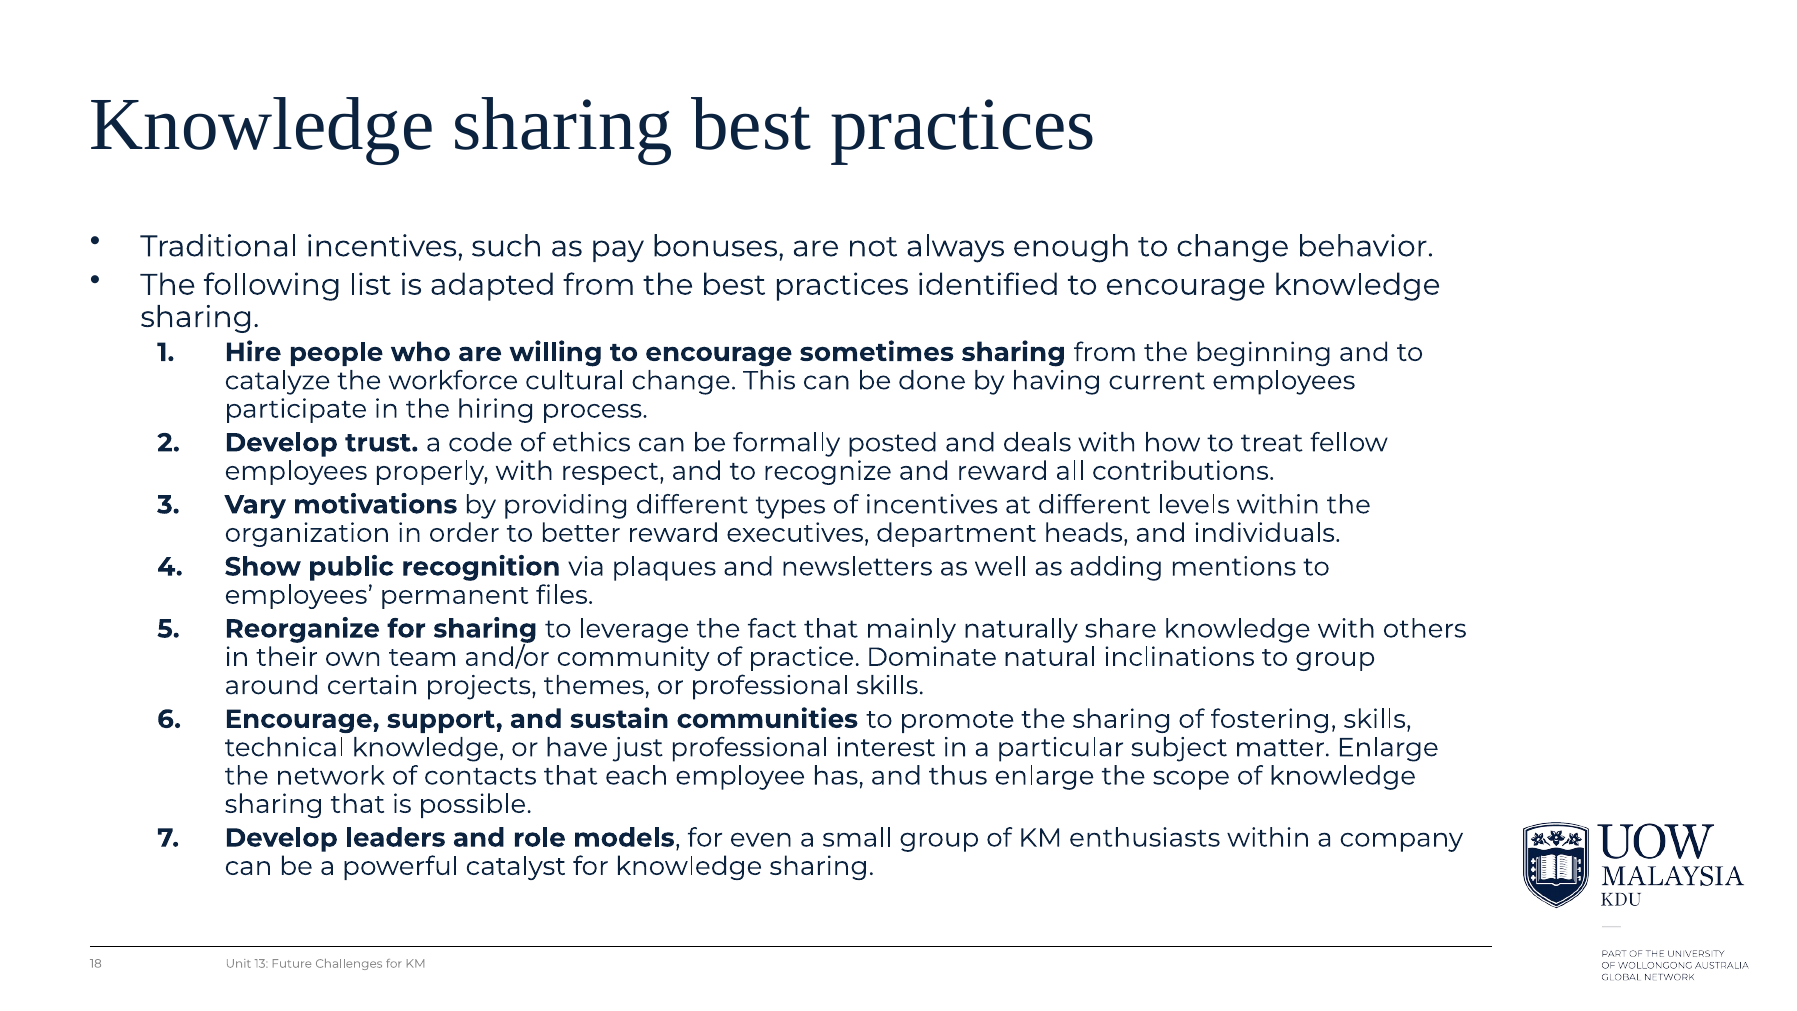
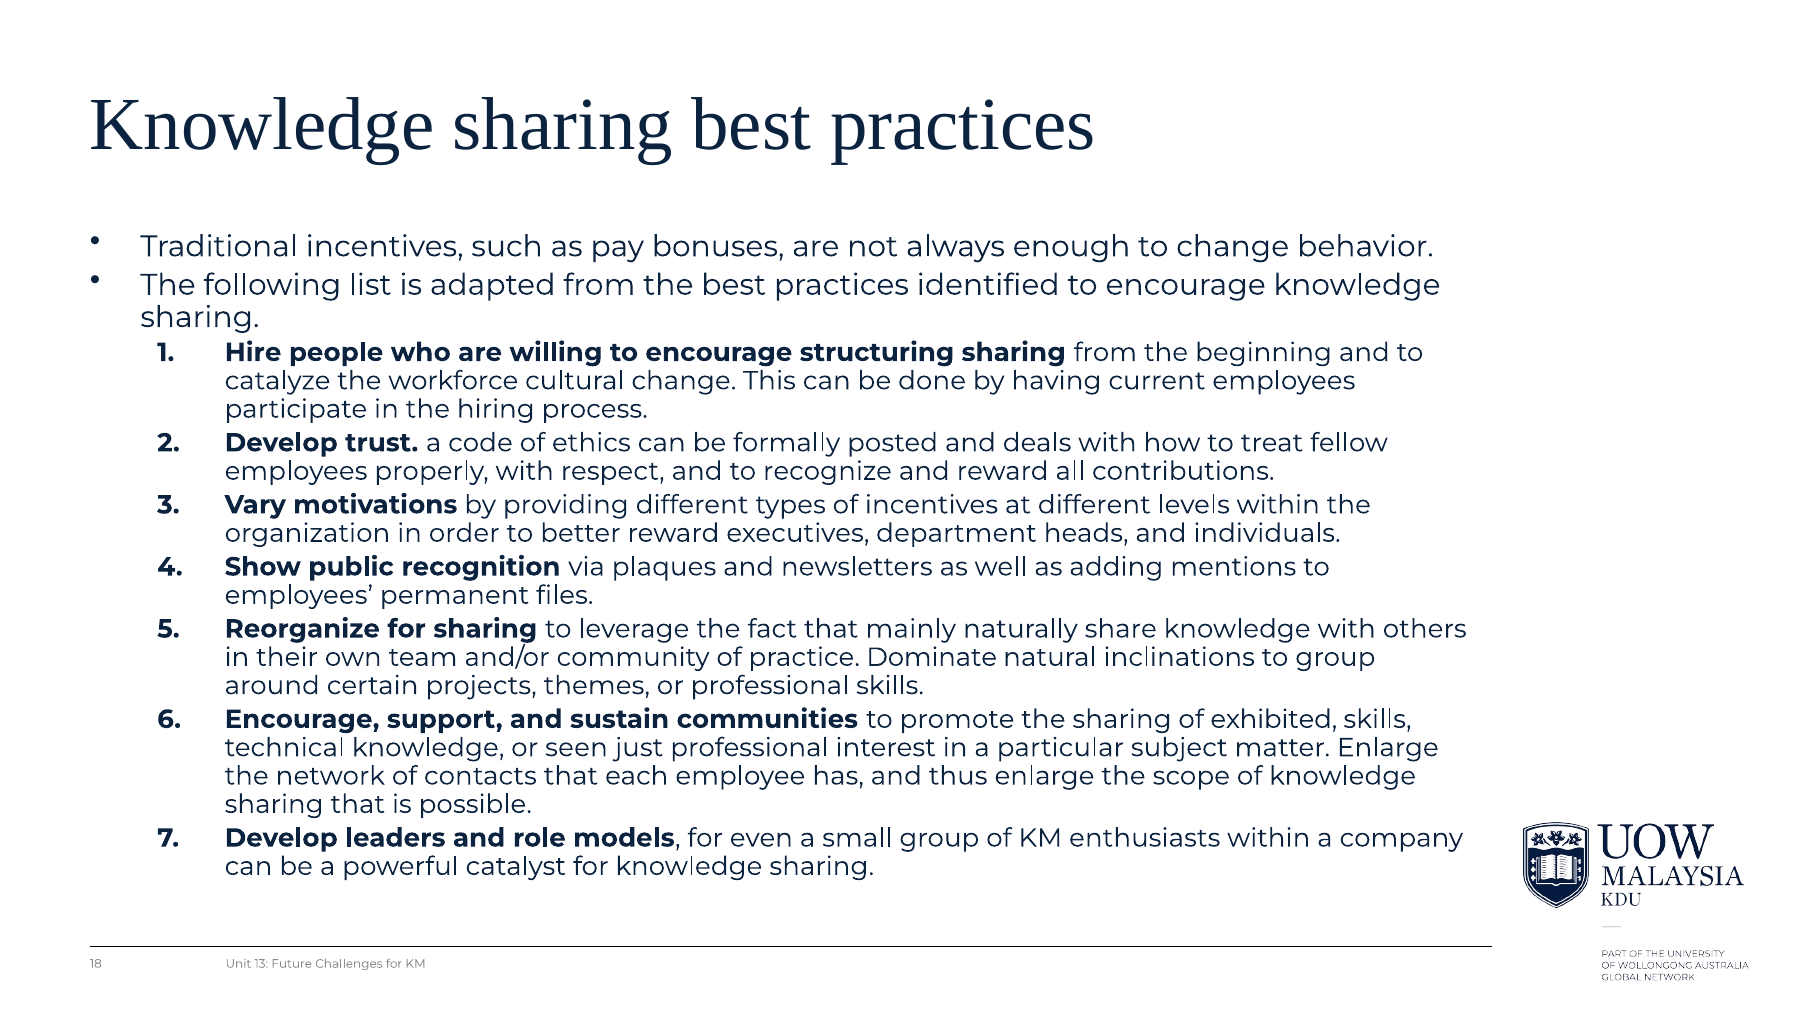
sometimes: sometimes -> structuring
fostering: fostering -> exhibited
have: have -> seen
